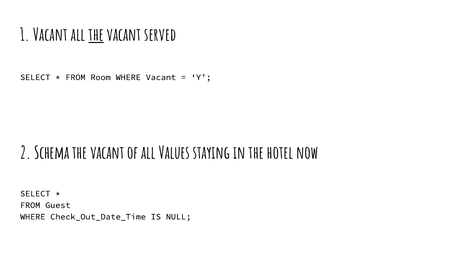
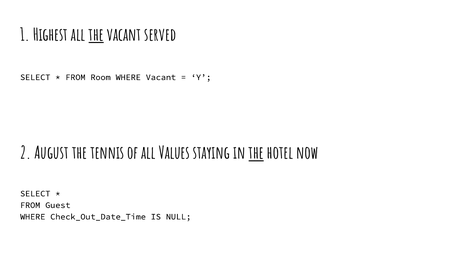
1 Vacant: Vacant -> Highest
Schema: Schema -> August
vacant at (107, 154): vacant -> tennis
the at (256, 154) underline: none -> present
